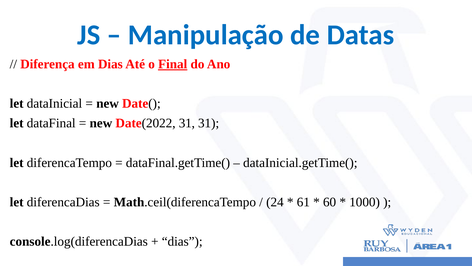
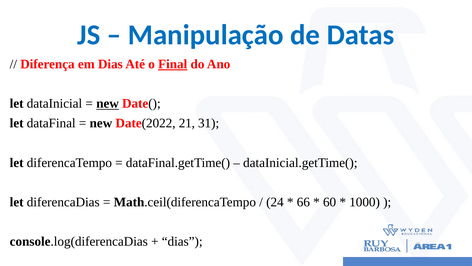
new at (108, 103) underline: none -> present
Date(2022 31: 31 -> 21
61: 61 -> 66
